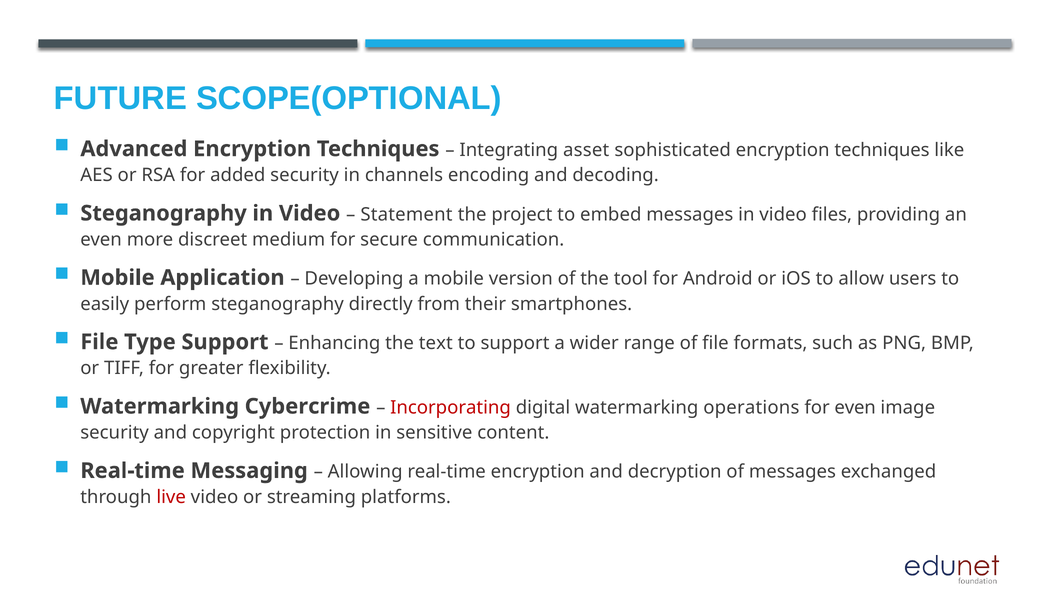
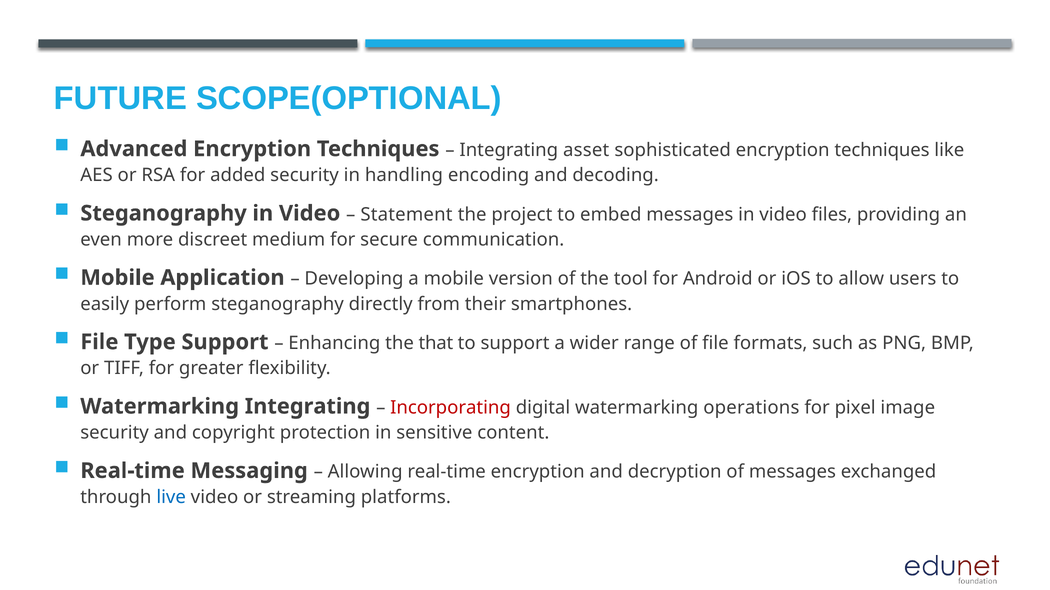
channels: channels -> handling
text: text -> that
Watermarking Cybercrime: Cybercrime -> Integrating
for even: even -> pixel
live colour: red -> blue
